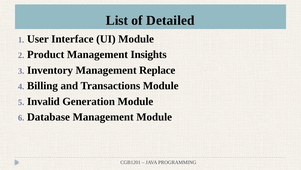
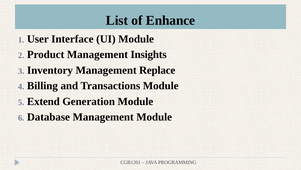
Detailed: Detailed -> Enhance
Invalid: Invalid -> Extend
